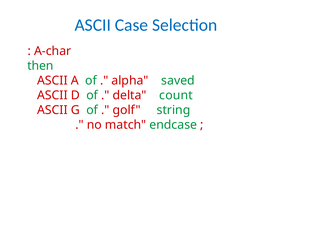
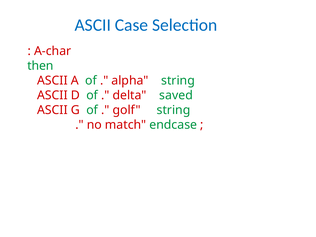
alpha saved: saved -> string
count: count -> saved
